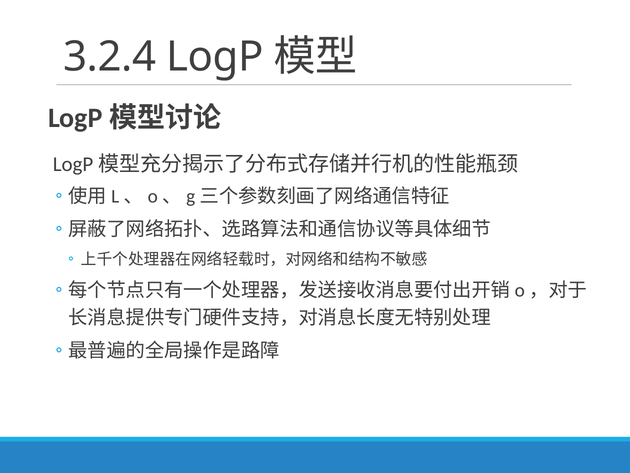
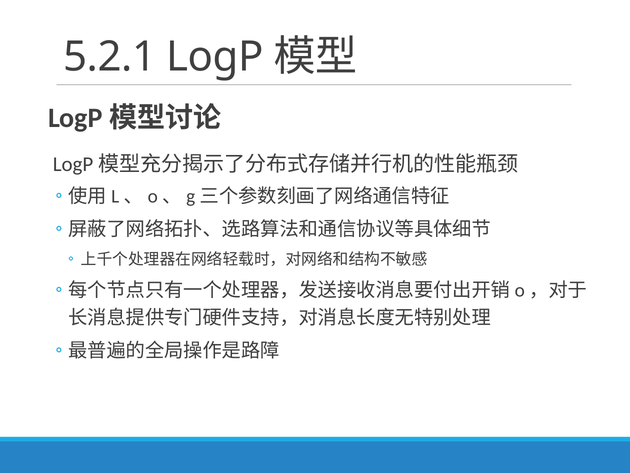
3.2.4: 3.2.4 -> 5.2.1
